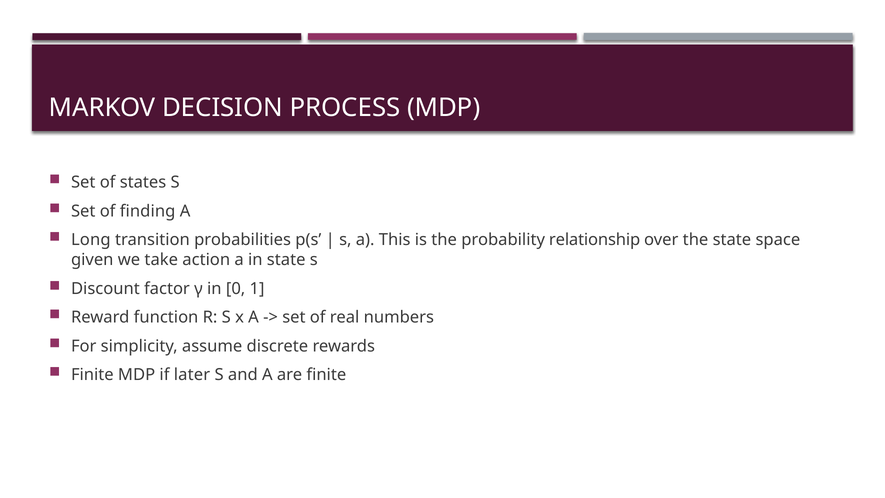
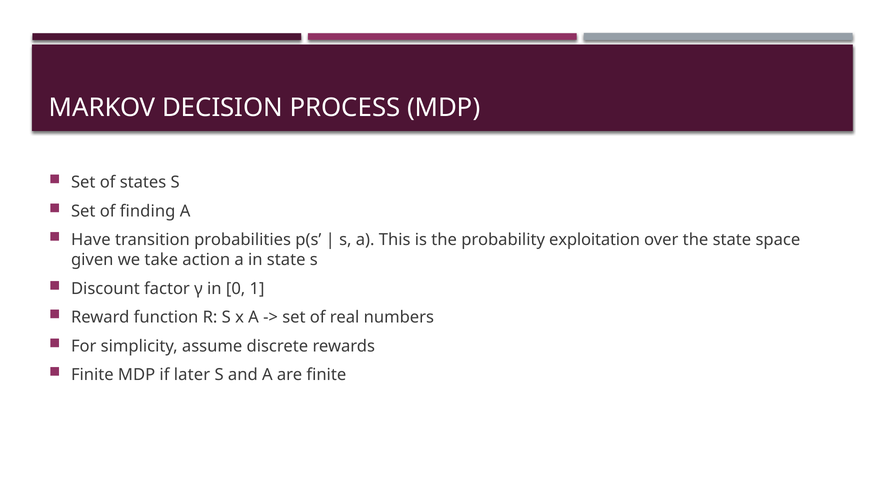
Long: Long -> Have
relationship: relationship -> exploitation
